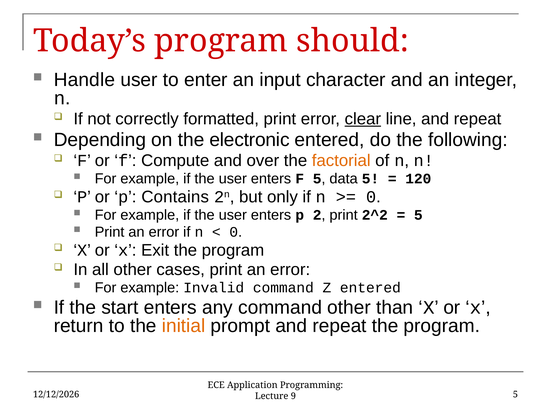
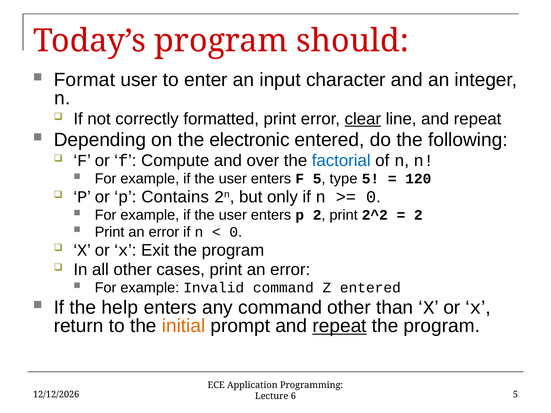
Handle: Handle -> Format
factorial colour: orange -> blue
data: data -> type
5 at (418, 215): 5 -> 2
start: start -> help
repeat at (340, 326) underline: none -> present
9: 9 -> 6
